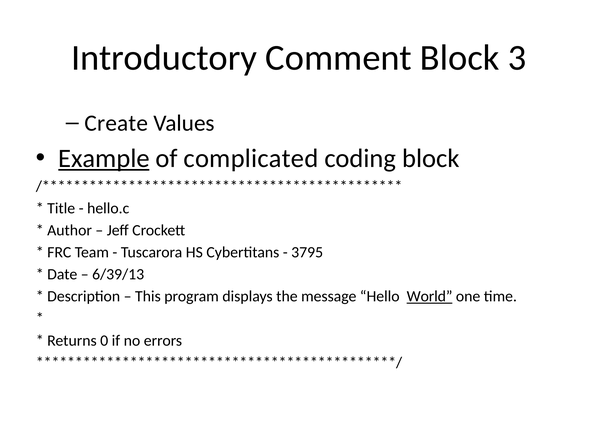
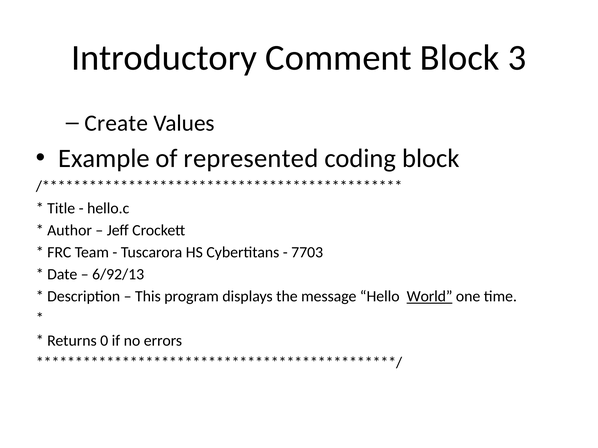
Example underline: present -> none
complicated: complicated -> represented
3795: 3795 -> 7703
6/39/13: 6/39/13 -> 6/92/13
